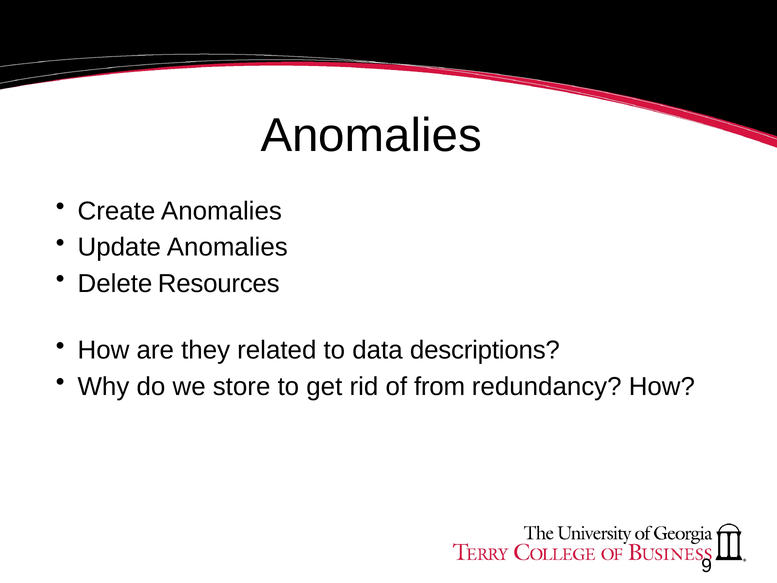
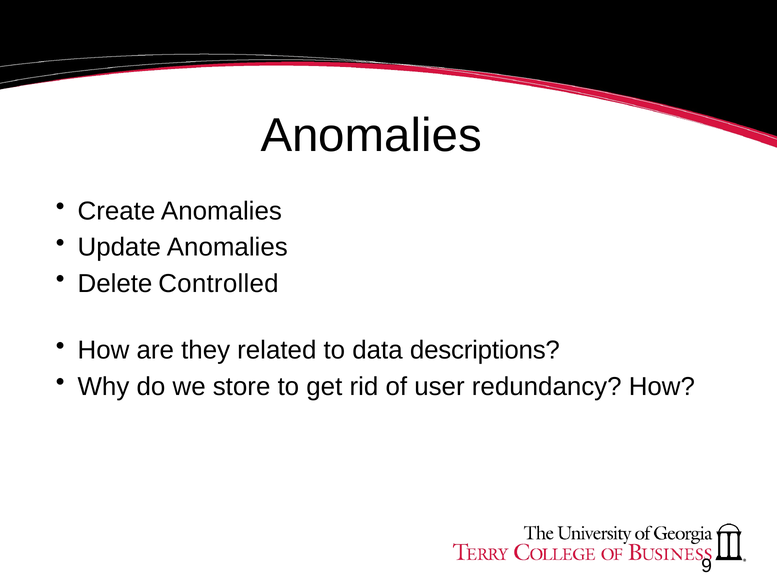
Resources: Resources -> Controlled
from: from -> user
